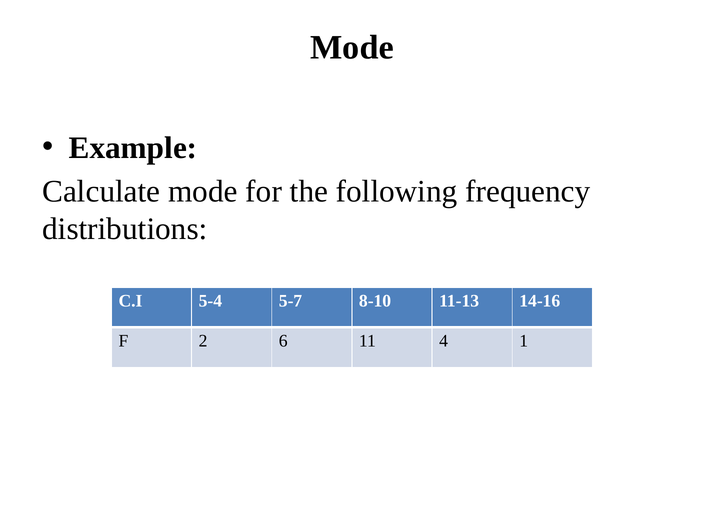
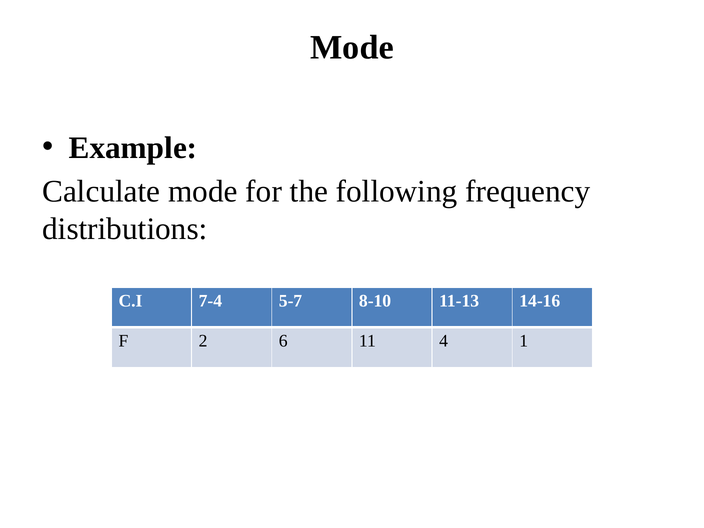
5-4: 5-4 -> 7-4
